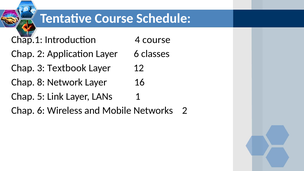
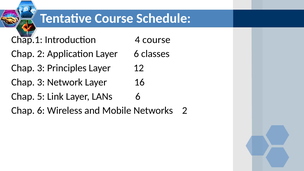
Textbook: Textbook -> Principles
8 at (41, 82): 8 -> 3
LANs 1: 1 -> 6
